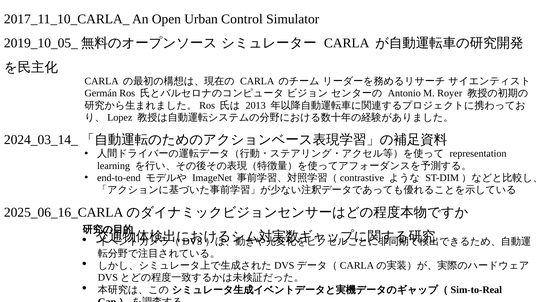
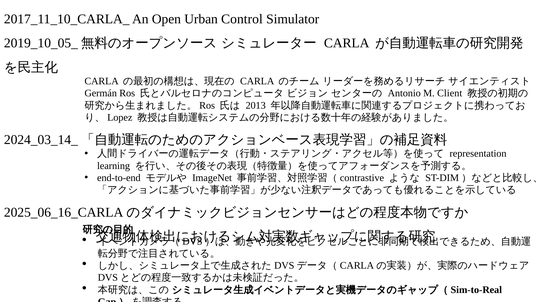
Royer: Royer -> Client
